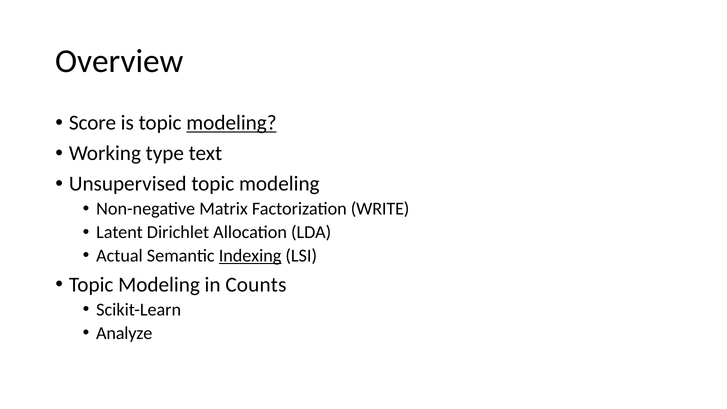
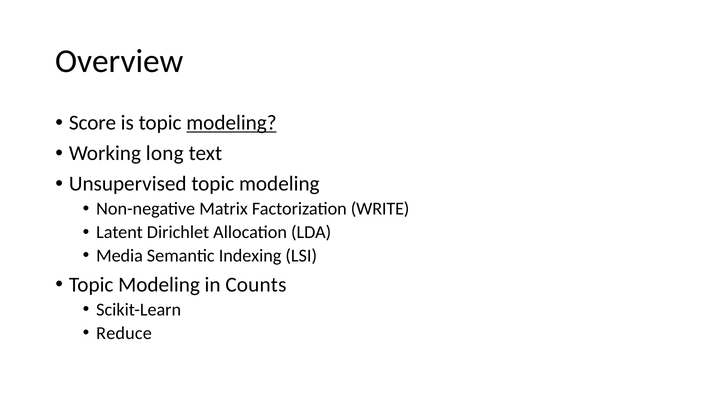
type: type -> long
Actual: Actual -> Media
Indexing underline: present -> none
Analyze: Analyze -> Reduce
